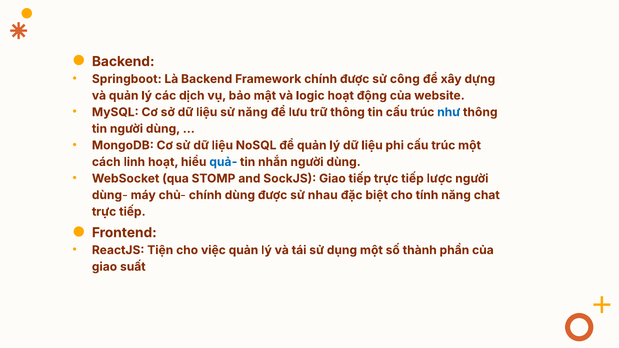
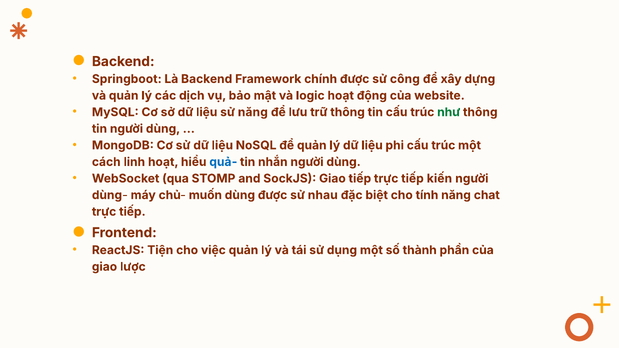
như colour: blue -> green
lược: lược -> kiến
chủ- chính: chính -> muốn
suất: suất -> lược
